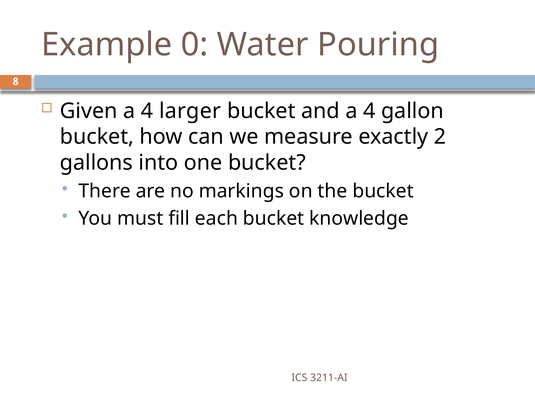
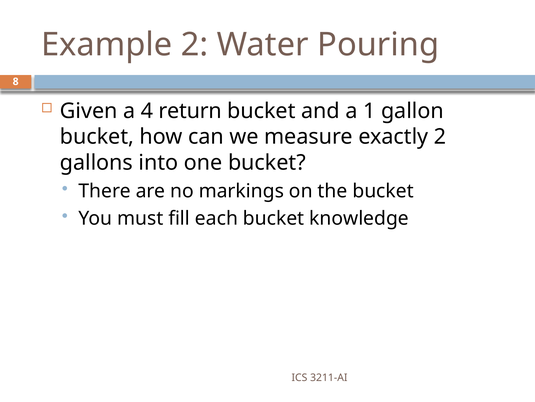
Example 0: 0 -> 2
larger: larger -> return
and a 4: 4 -> 1
